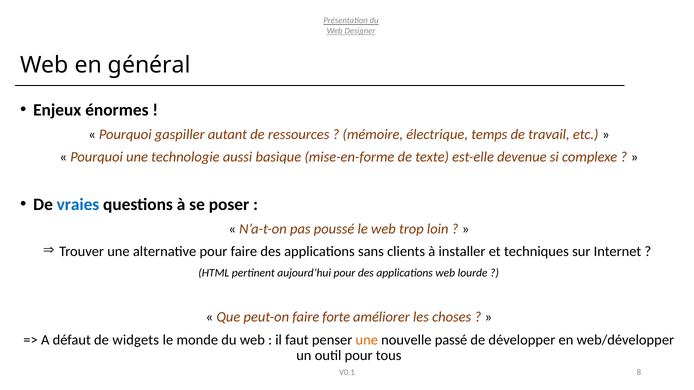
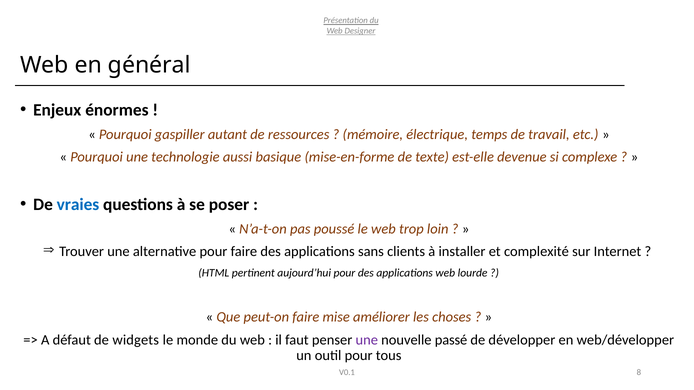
techniques: techniques -> complexité
forte: forte -> mise
une at (367, 340) colour: orange -> purple
